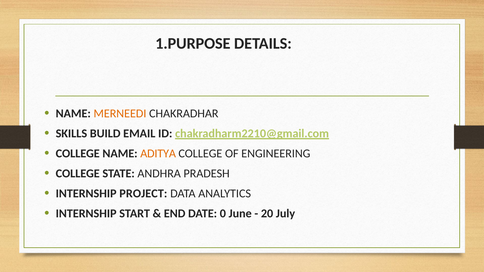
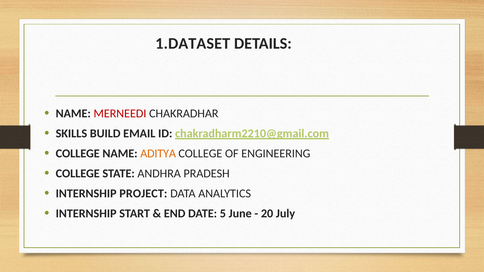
1.PURPOSE: 1.PURPOSE -> 1.DATASET
MERNEEDI colour: orange -> red
0: 0 -> 5
